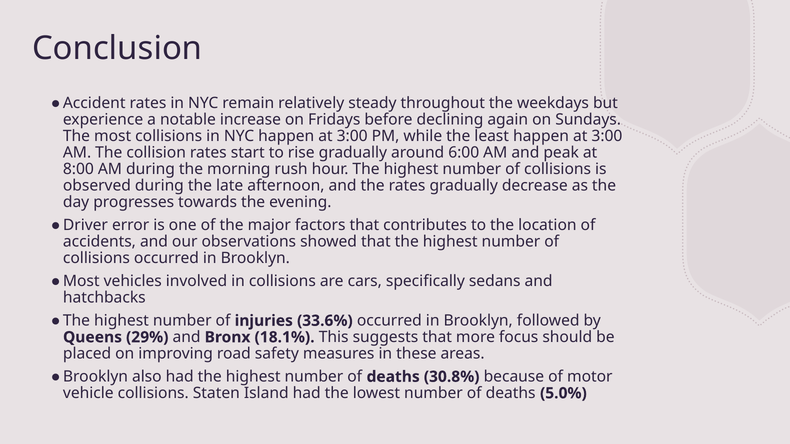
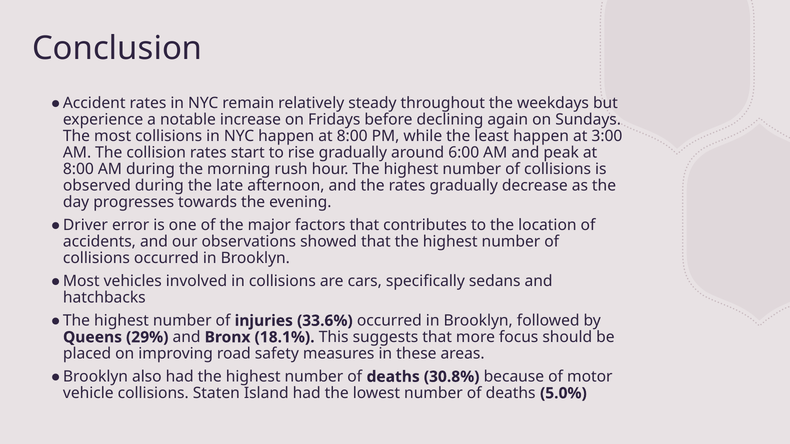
NYC happen at 3:00: 3:00 -> 8:00
